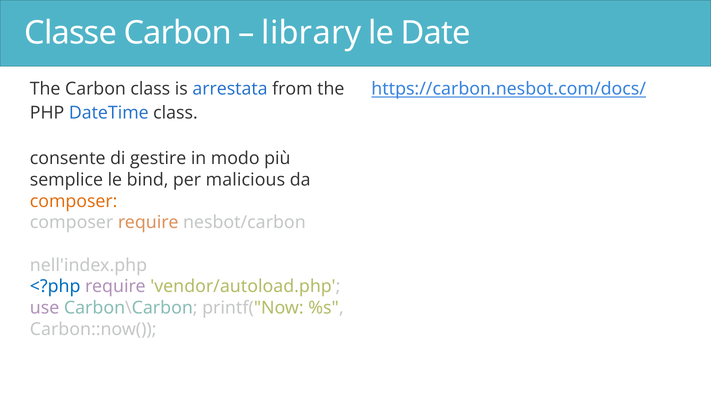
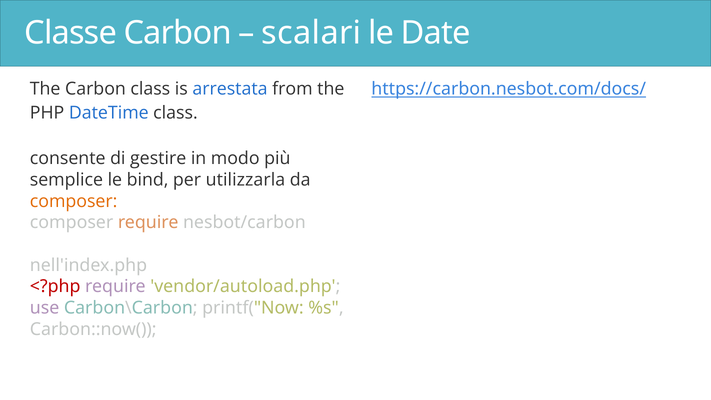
library: library -> scalari
malicious: malicious -> utilizzarla
<?php colour: blue -> red
